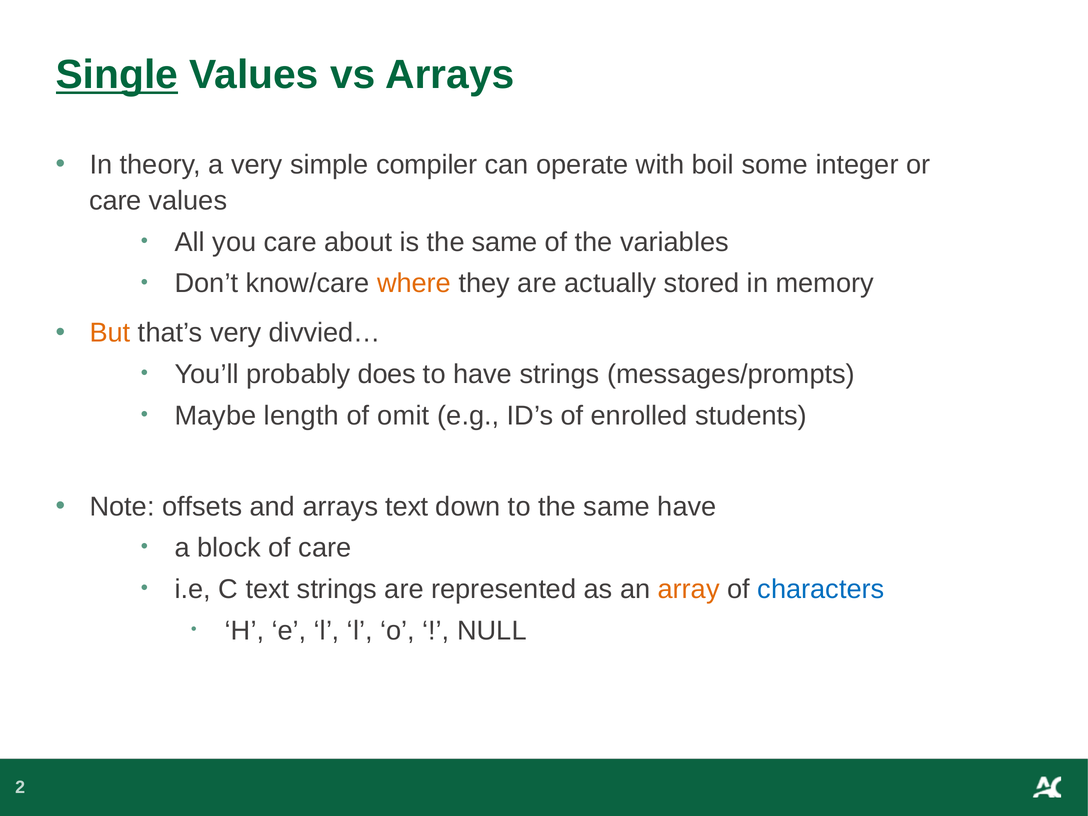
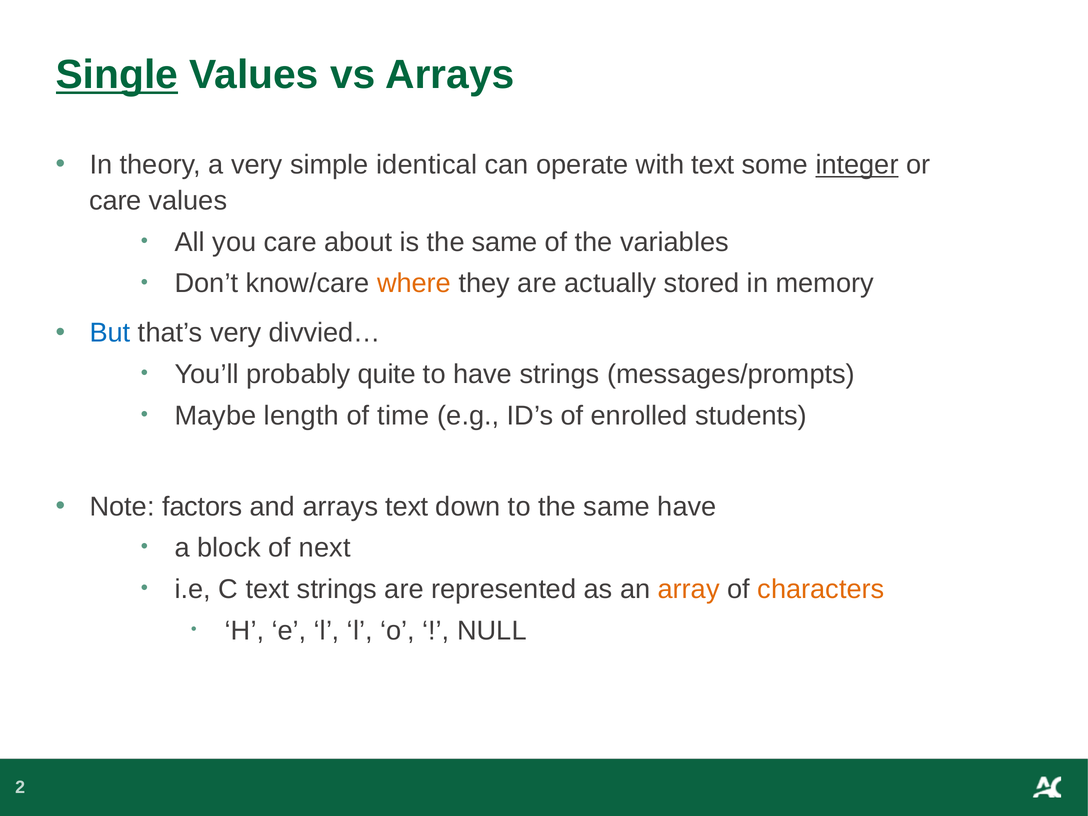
compiler: compiler -> identical
with boil: boil -> text
integer underline: none -> present
But colour: orange -> blue
does: does -> quite
omit: omit -> time
offsets: offsets -> factors
of care: care -> next
characters colour: blue -> orange
